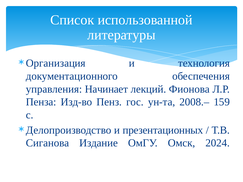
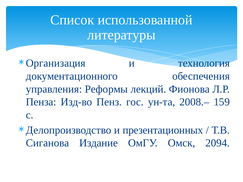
Начинает: Начинает -> Реформы
2024: 2024 -> 2094
